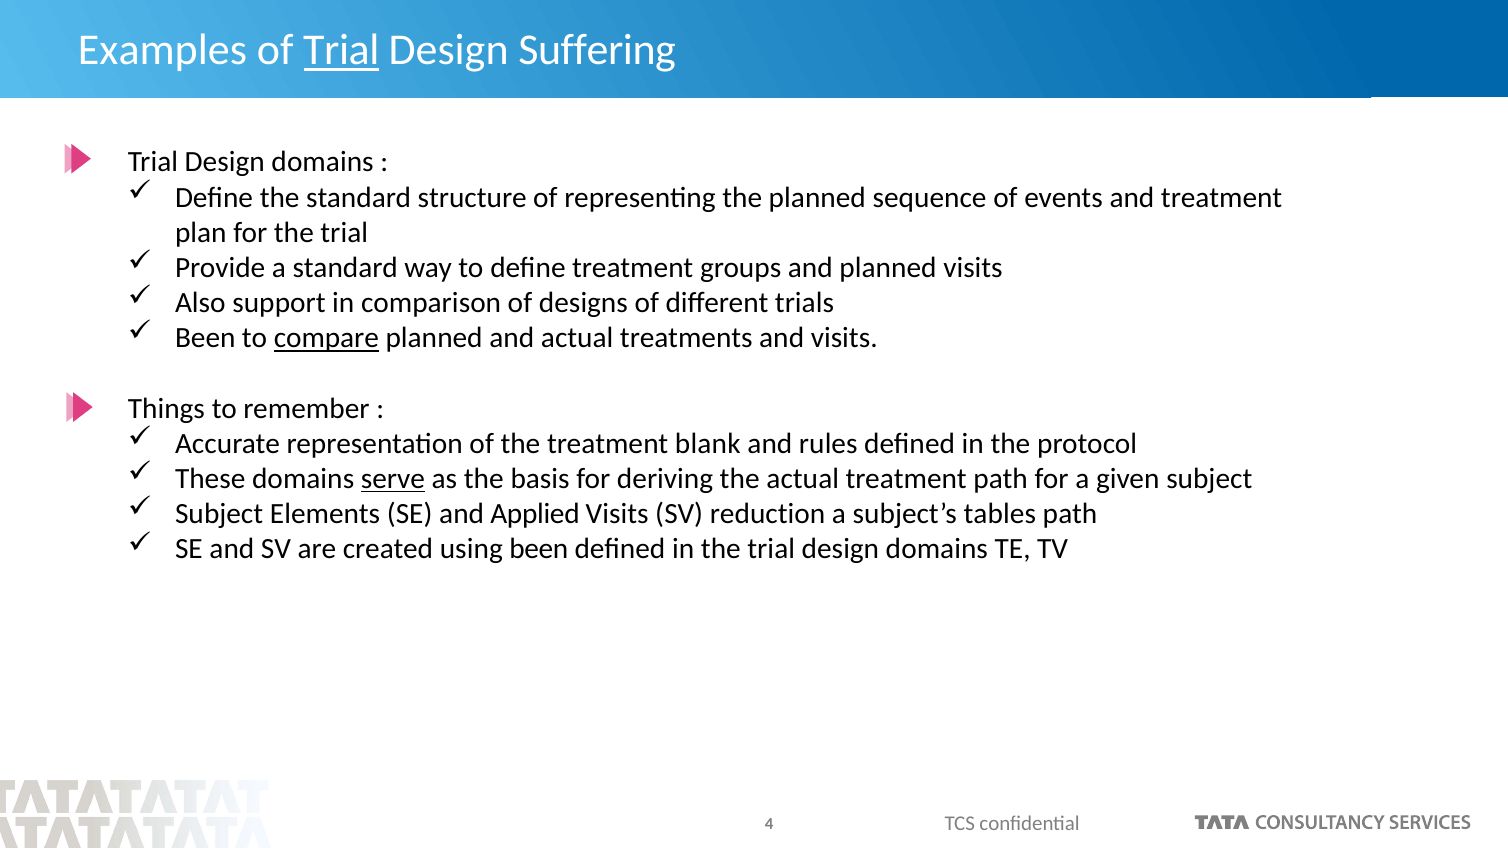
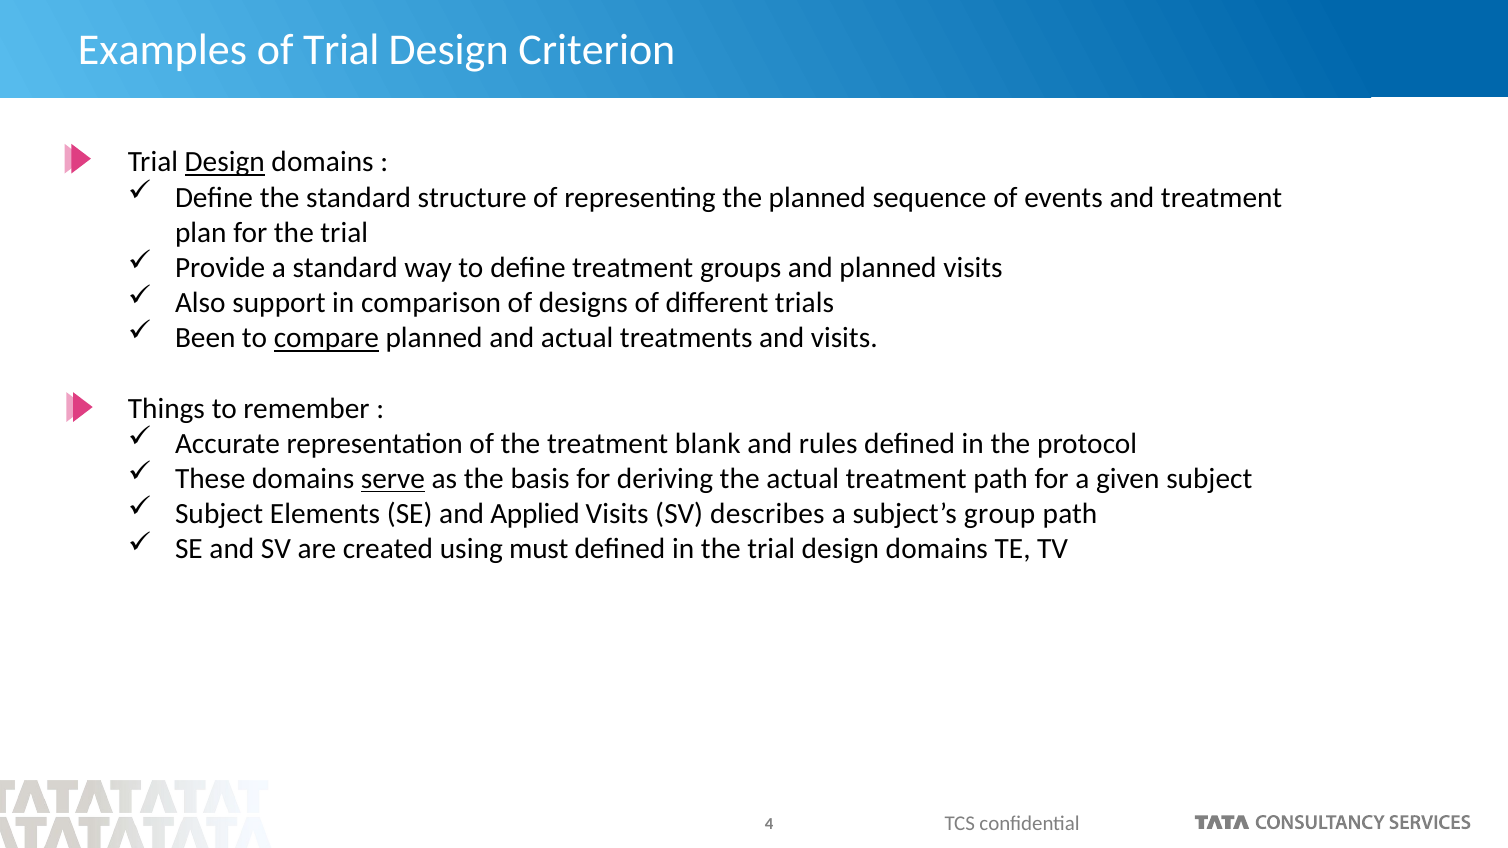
Trial at (341, 50) underline: present -> none
Suffering: Suffering -> Criterion
Design at (225, 162) underline: none -> present
reduction: reduction -> describes
tables: tables -> group
using been: been -> must
